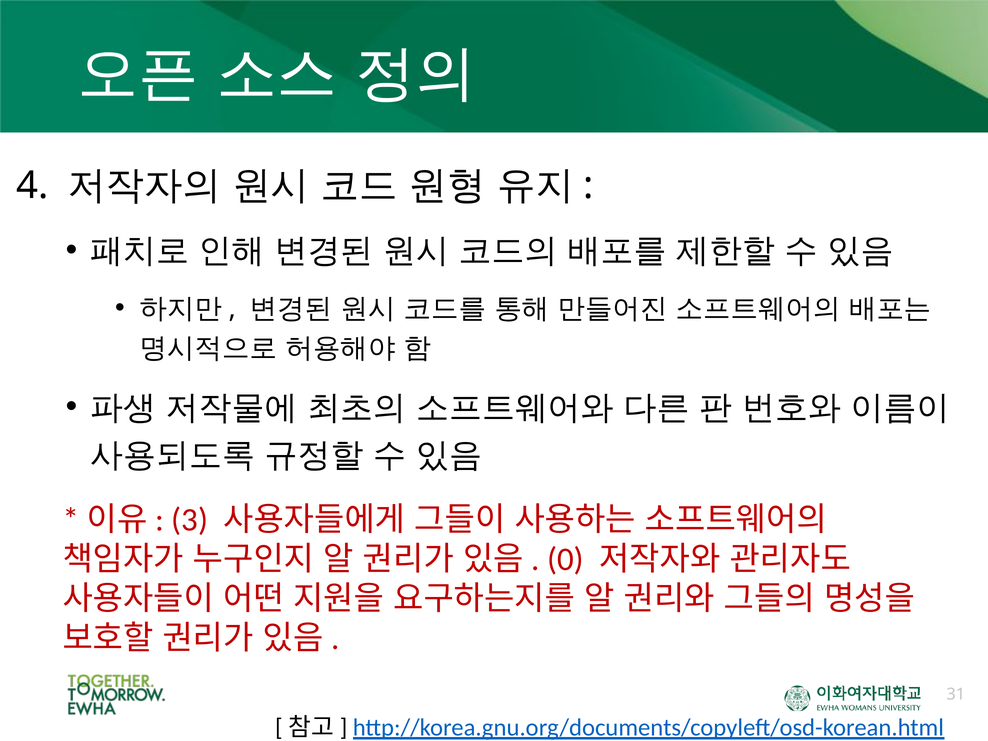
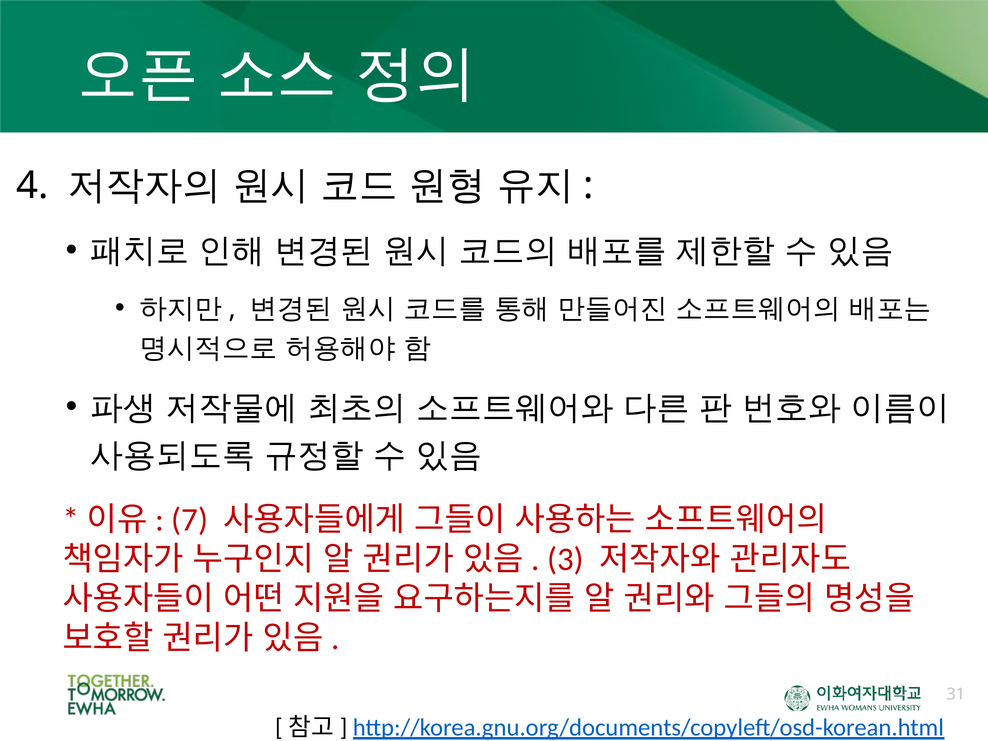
3: 3 -> 7
0: 0 -> 3
